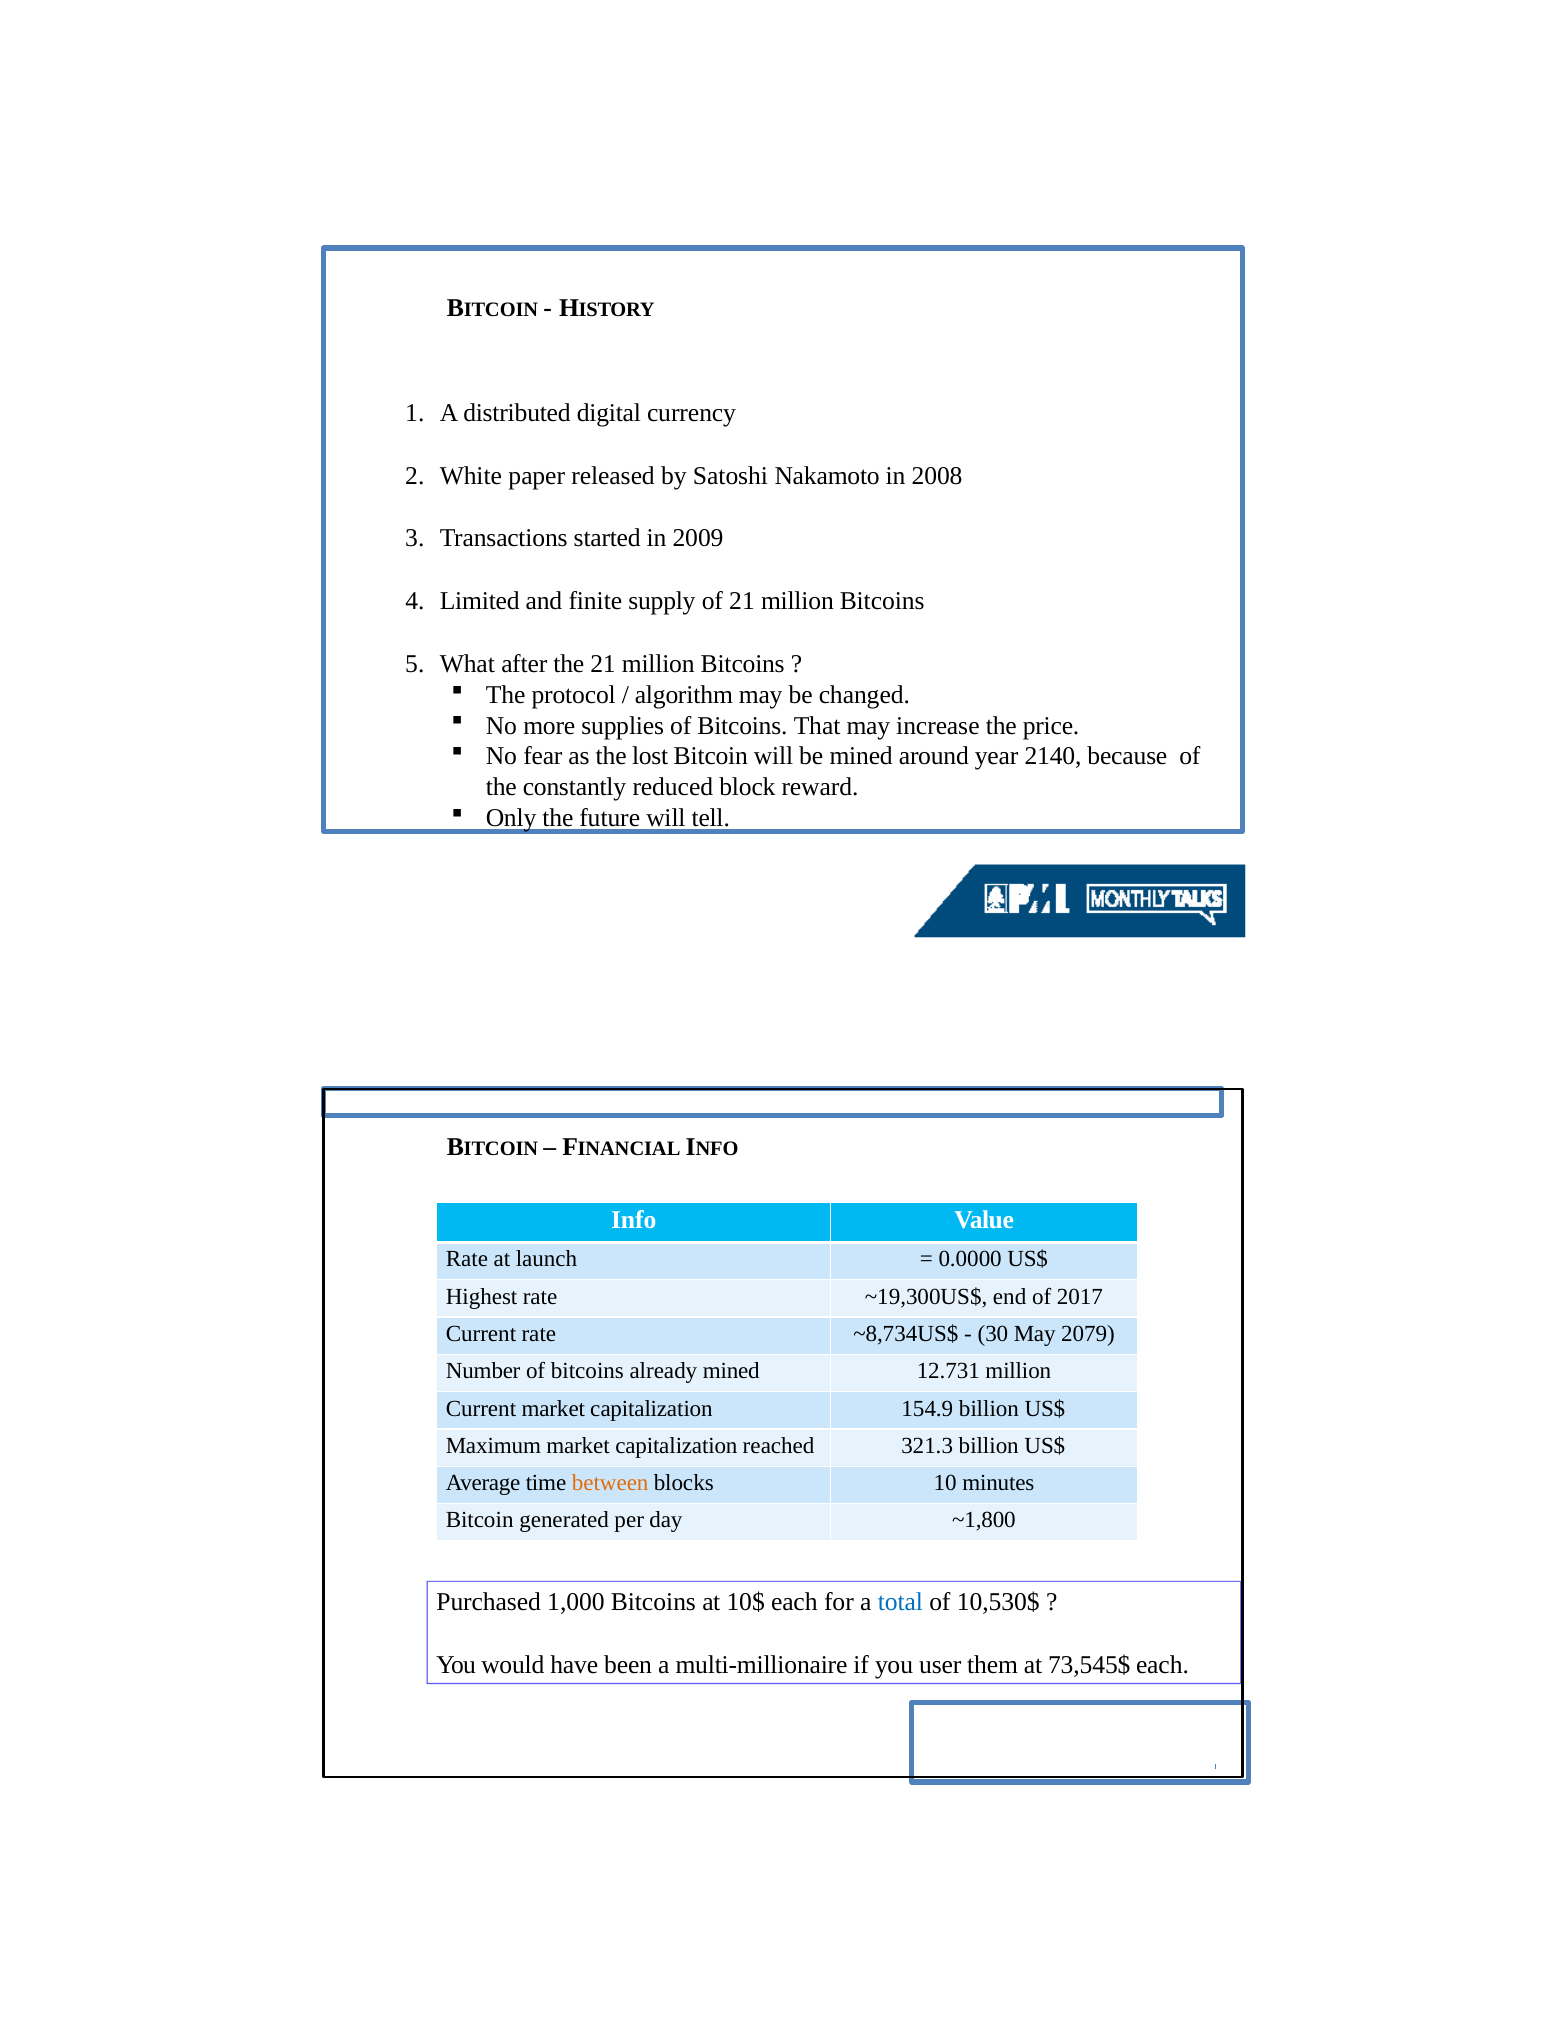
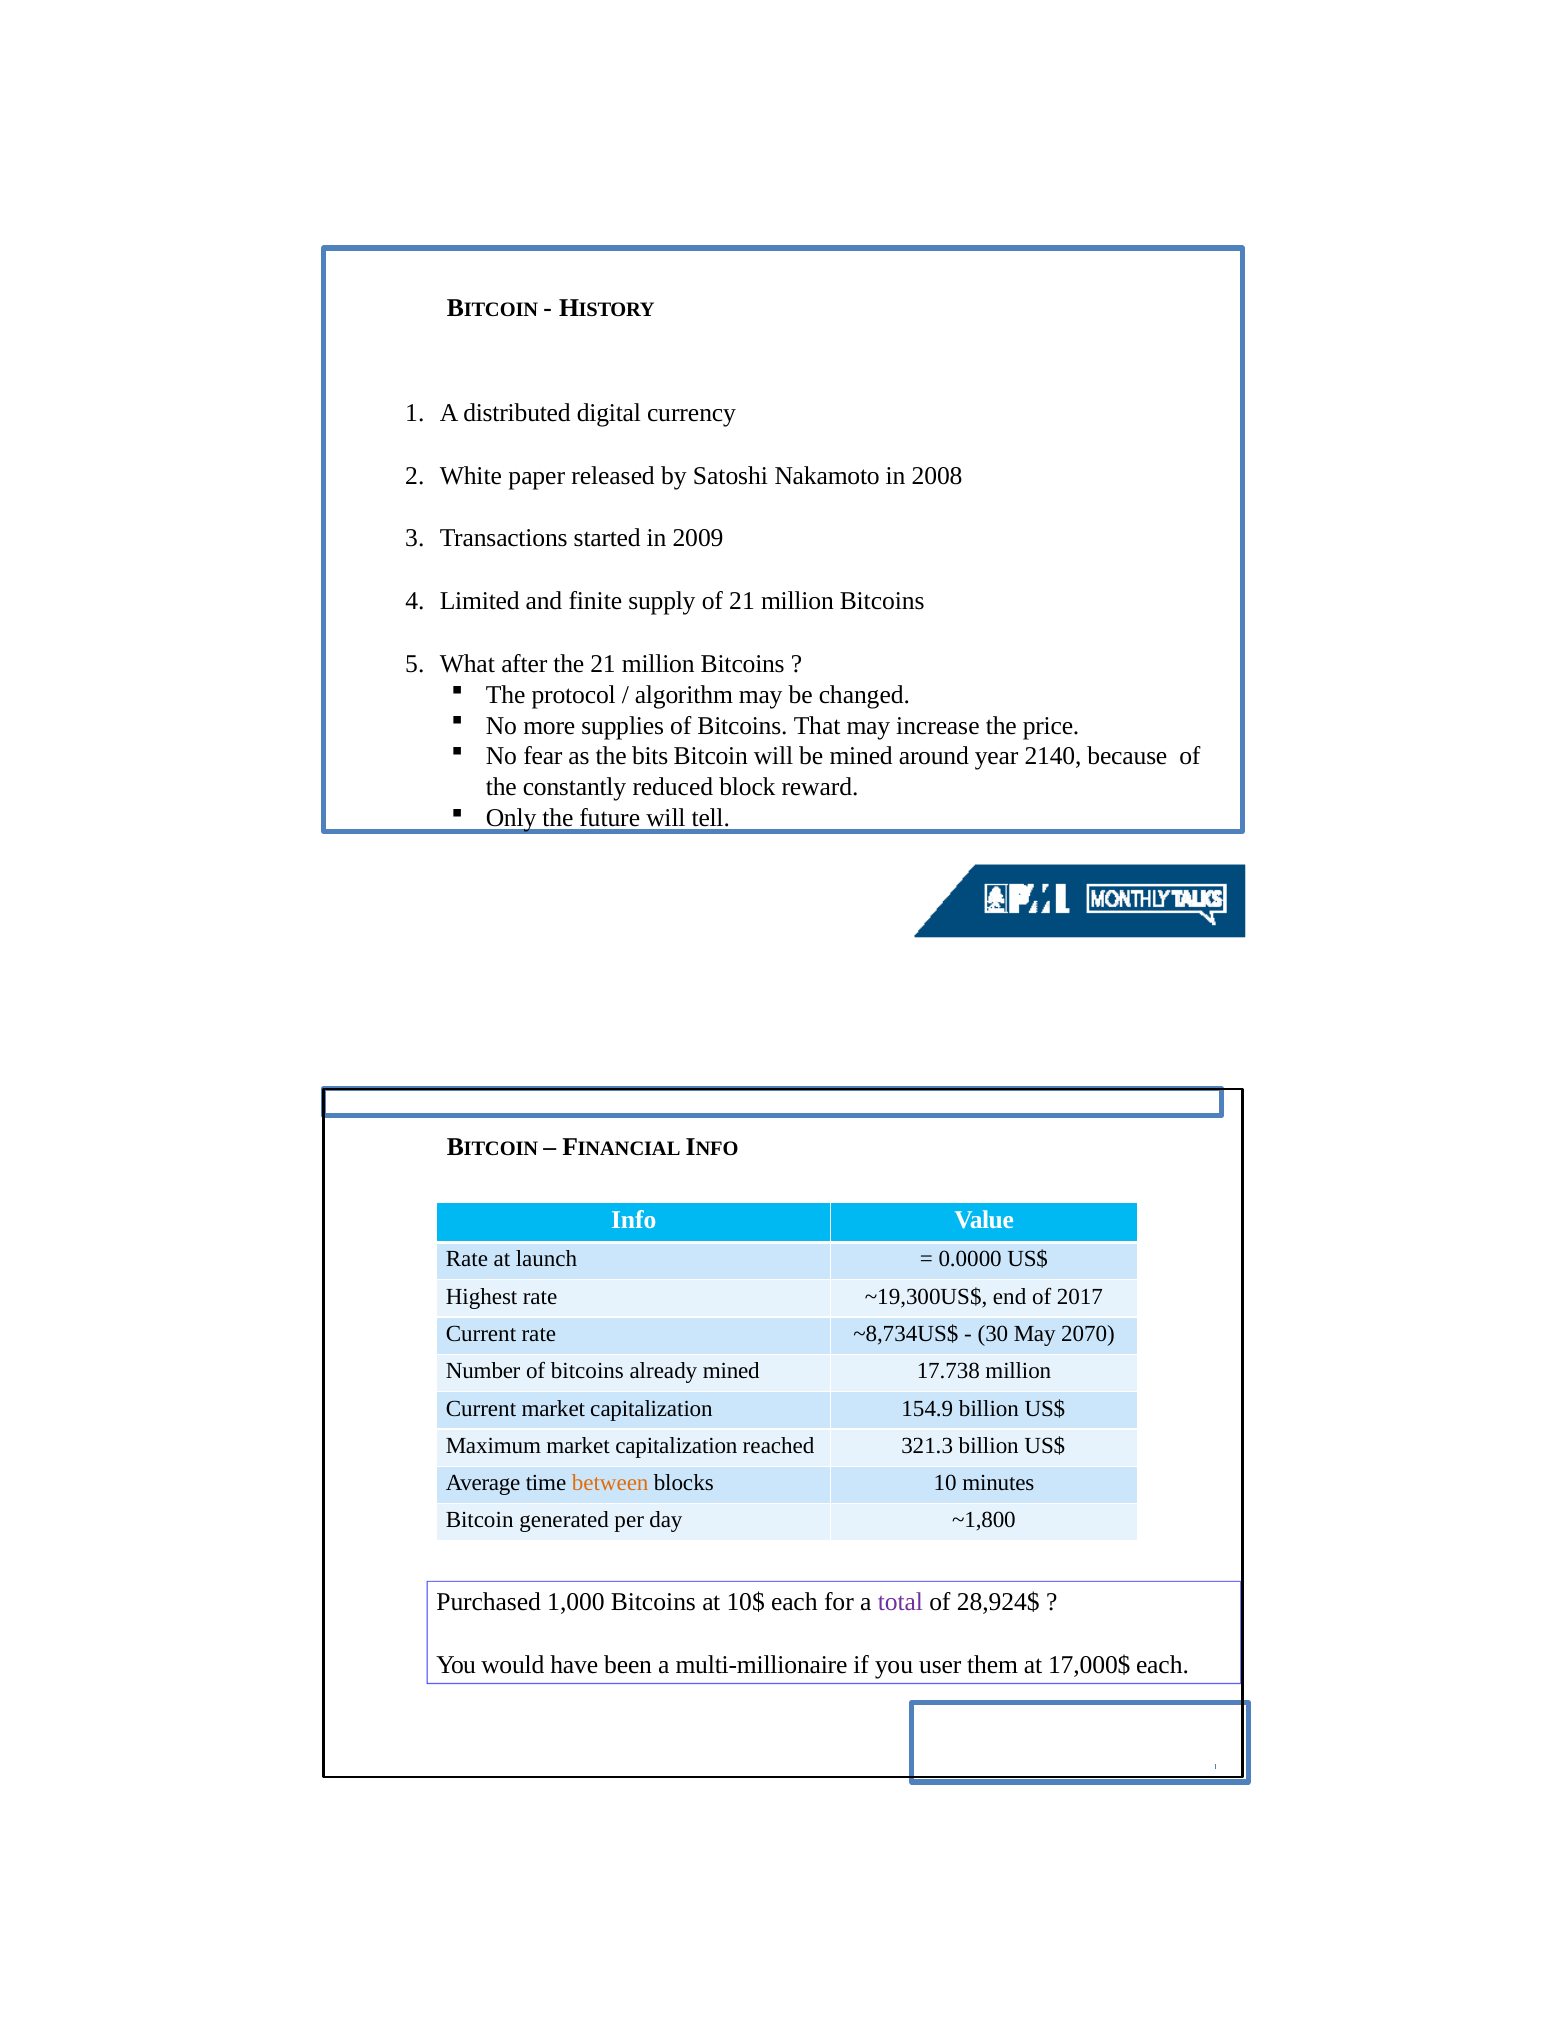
lost: lost -> bits
2079: 2079 -> 2070
12.731: 12.731 -> 17.738
total colour: blue -> purple
10,530$: 10,530$ -> 28,924$
73,545$: 73,545$ -> 17,000$
